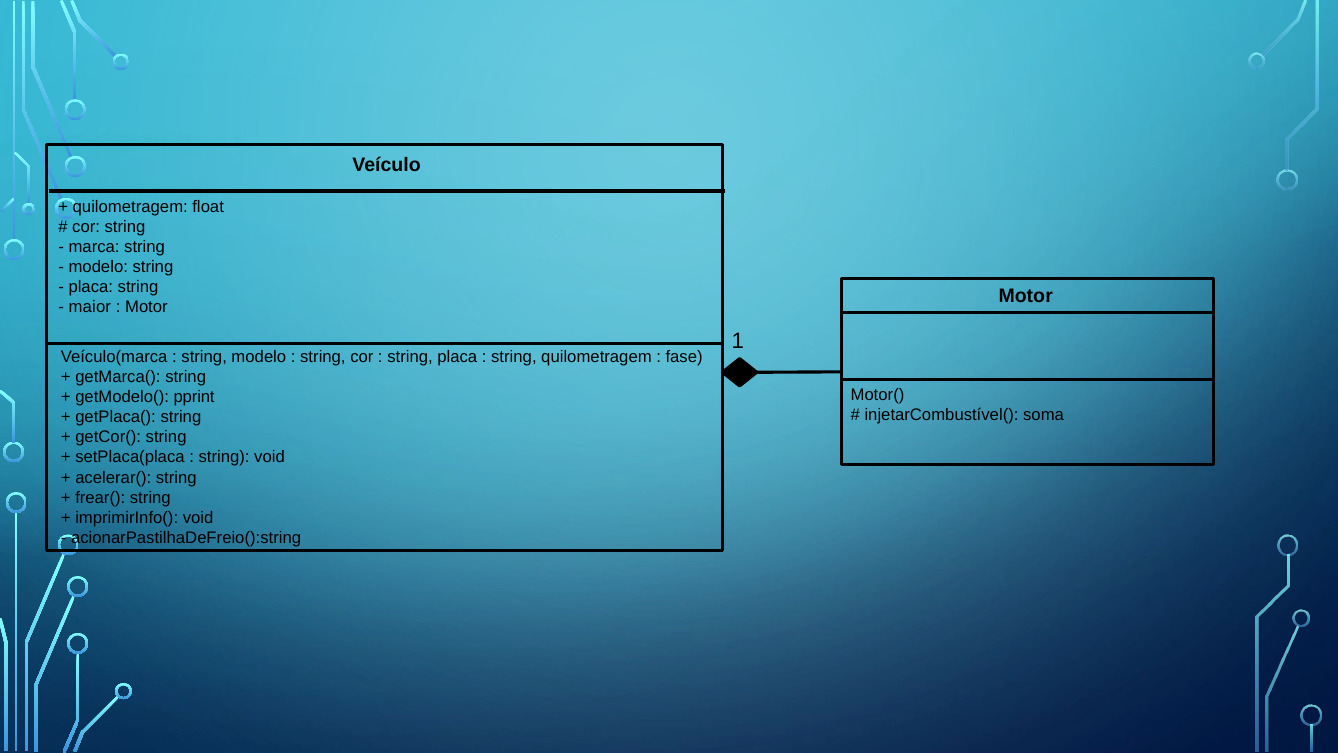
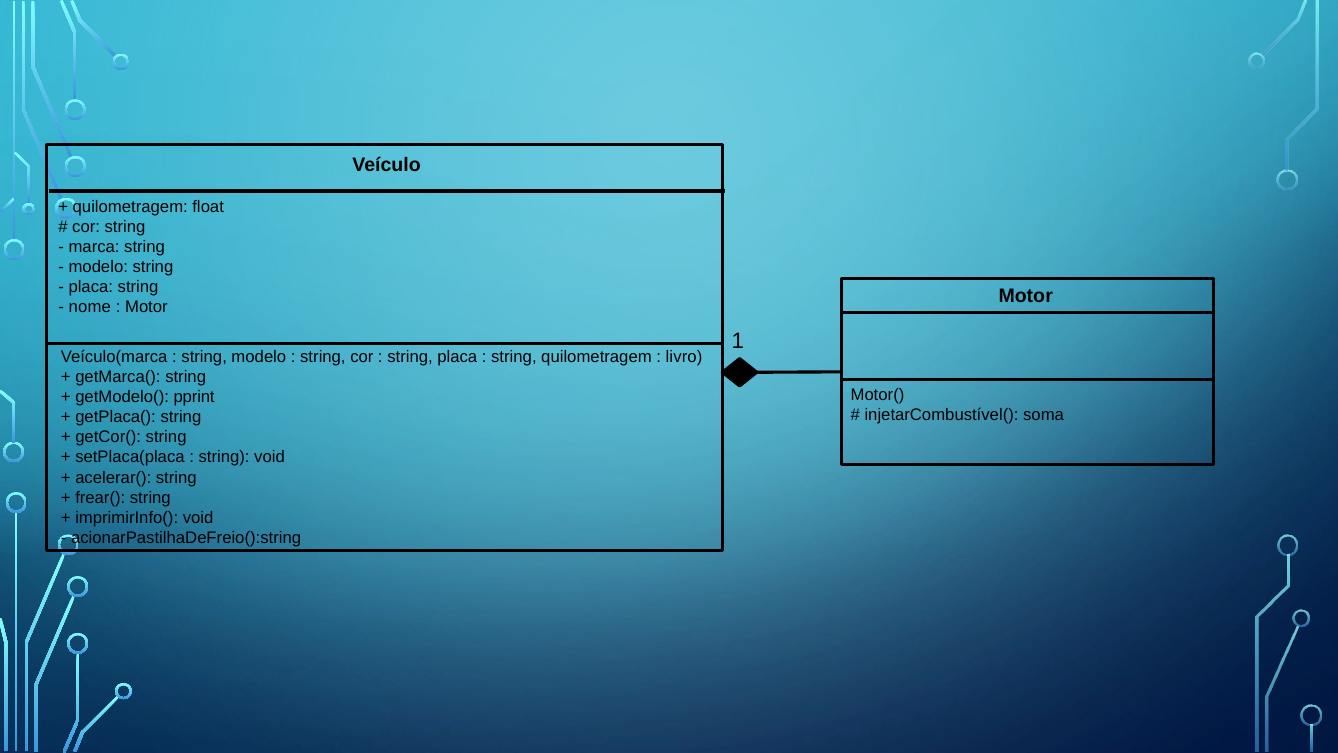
maior: maior -> nome
fase: fase -> livro
